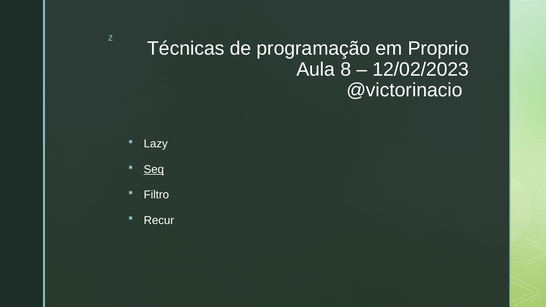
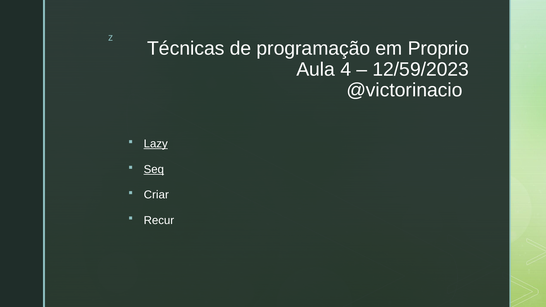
8: 8 -> 4
12/02/2023: 12/02/2023 -> 12/59/2023
Lazy underline: none -> present
Filtro: Filtro -> Criar
